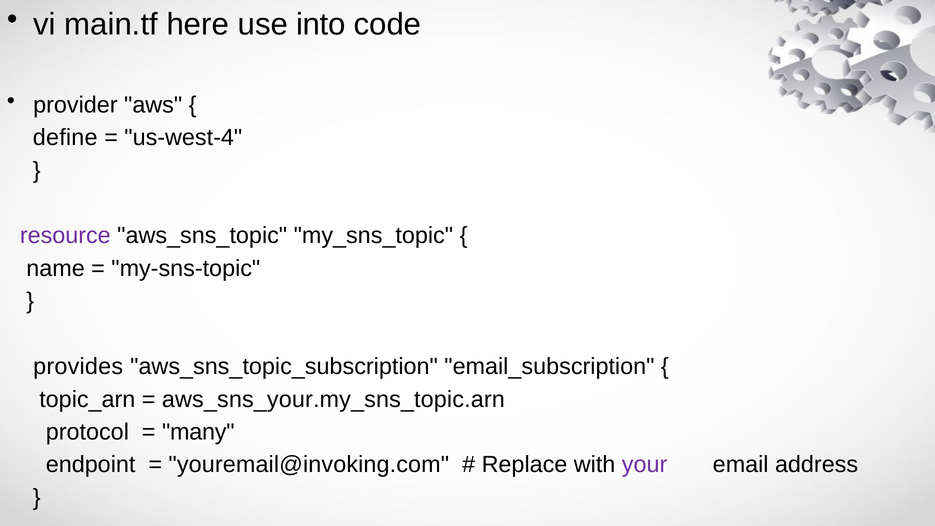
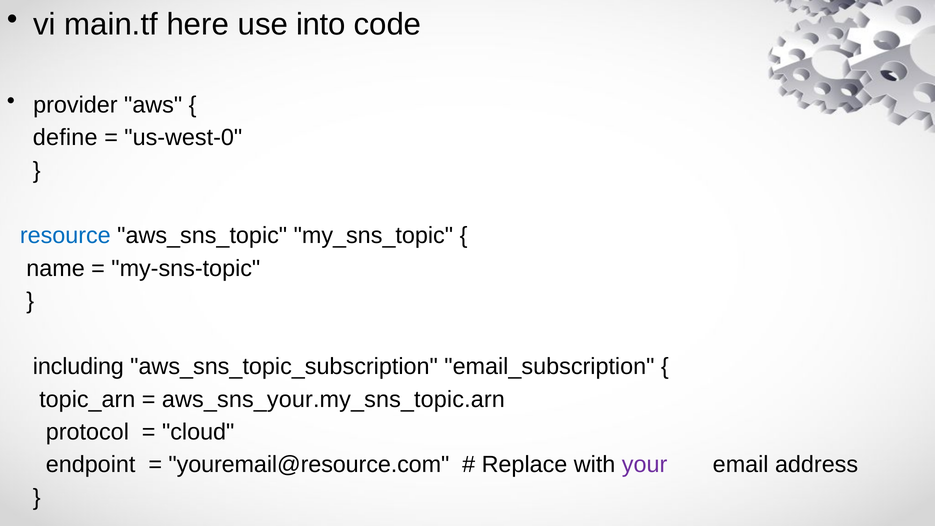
us-west-4: us-west-4 -> us-west-0
resource colour: purple -> blue
provides: provides -> including
many: many -> cloud
youremail@invoking.com: youremail@invoking.com -> youremail@resource.com
